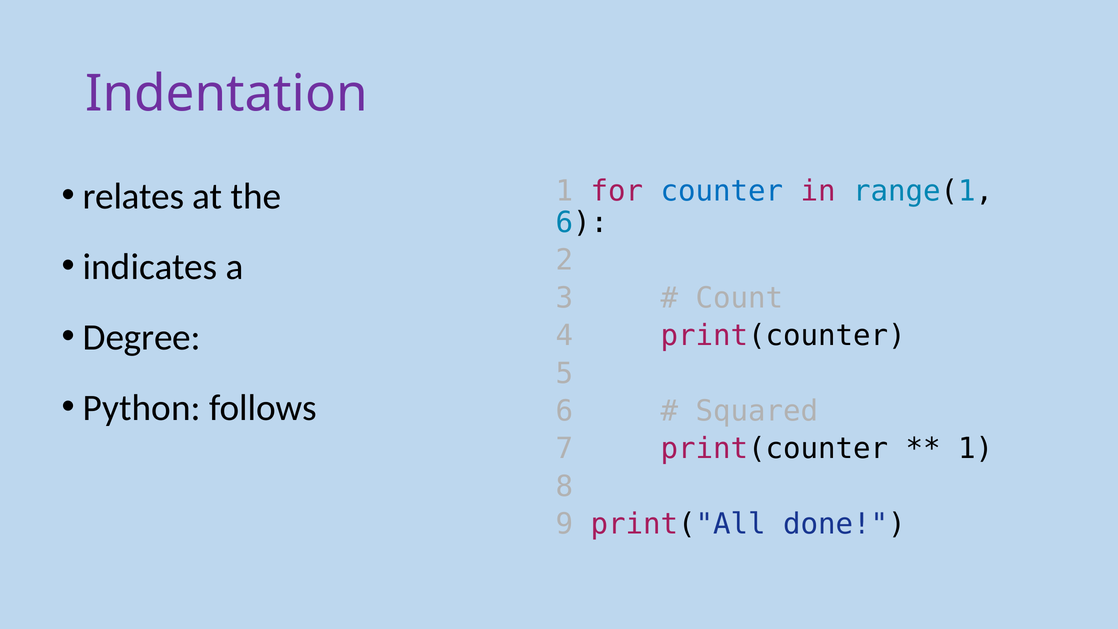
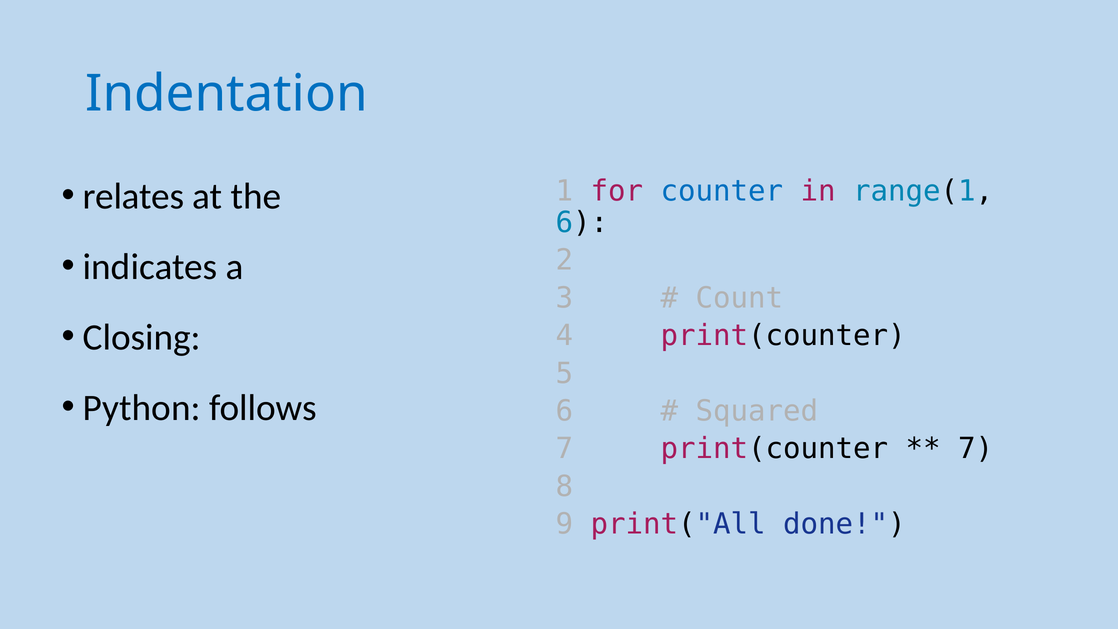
Indentation colour: purple -> blue
Degree: Degree -> Closing
1 at (976, 449): 1 -> 7
